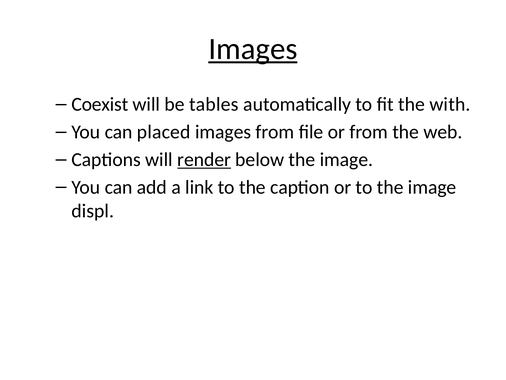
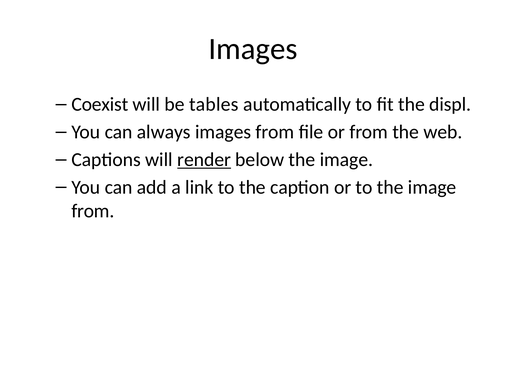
Images at (253, 49) underline: present -> none
with: with -> displ
placed: placed -> always
displ at (93, 211): displ -> from
